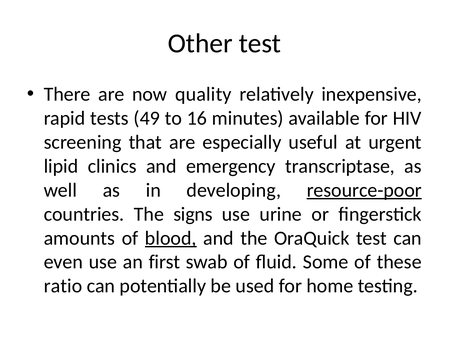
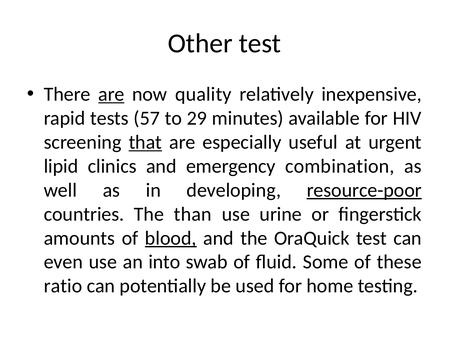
are at (111, 94) underline: none -> present
49: 49 -> 57
16: 16 -> 29
that underline: none -> present
transcriptase: transcriptase -> combination
signs: signs -> than
first: first -> into
